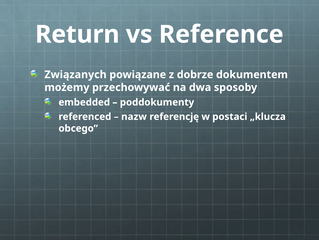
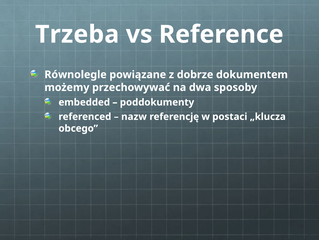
Return: Return -> Trzeba
Związanych: Związanych -> Równolegle
